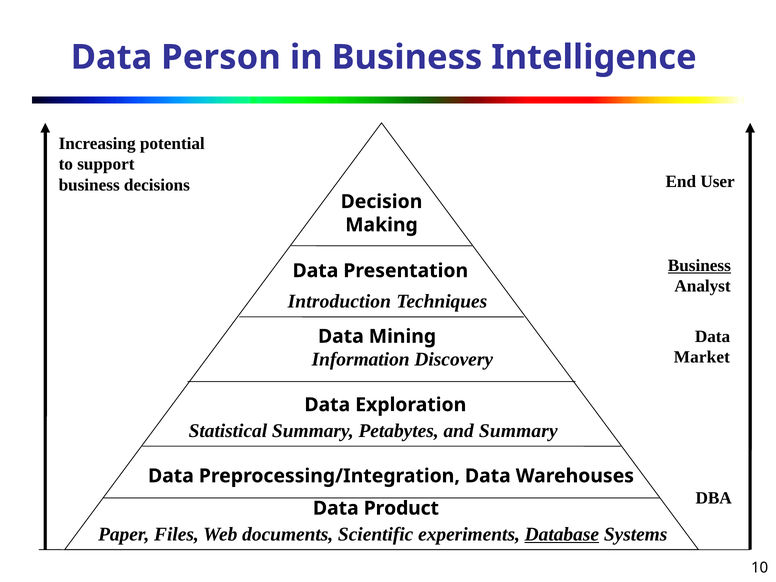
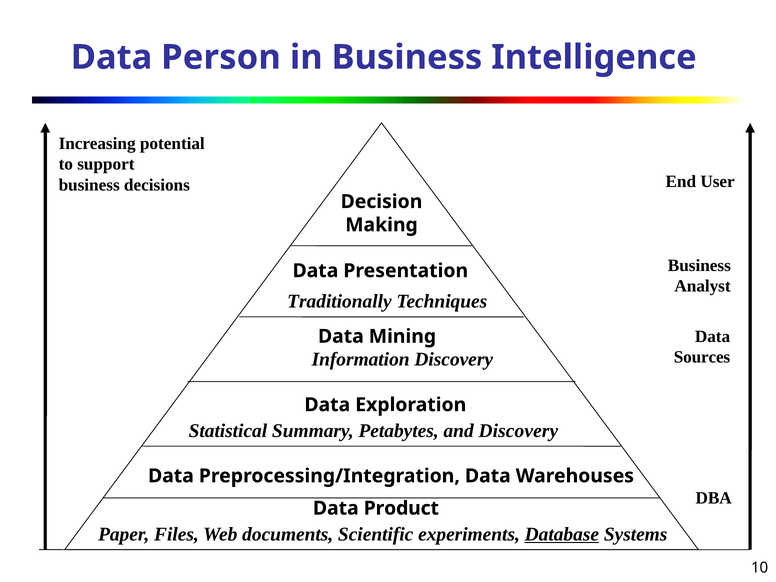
Business at (699, 265) underline: present -> none
Introduction: Introduction -> Traditionally
Market: Market -> Sources
and Summary: Summary -> Discovery
